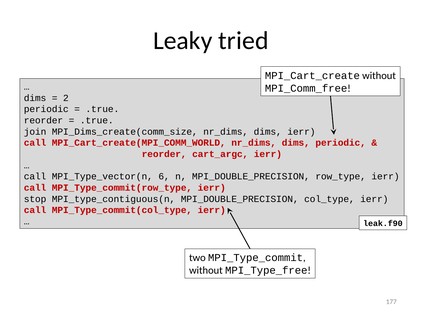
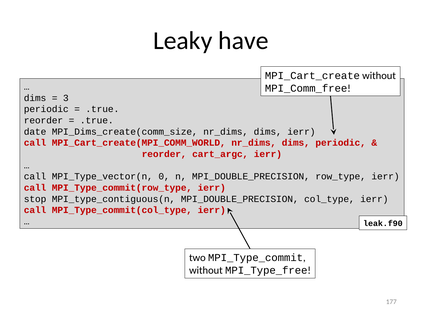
tried: tried -> have
2: 2 -> 3
join: join -> date
6: 6 -> 0
